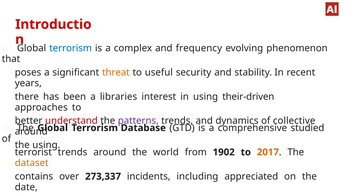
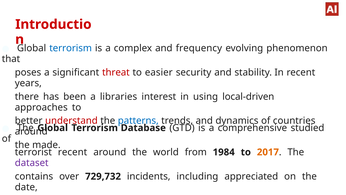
threat colour: orange -> red
useful: useful -> easier
their-driven: their-driven -> local-driven
patterns colour: purple -> blue
collective: collective -> countries
the using: using -> made
terrorist trends: trends -> recent
1902: 1902 -> 1984
dataset colour: orange -> purple
273,337: 273,337 -> 729,732
